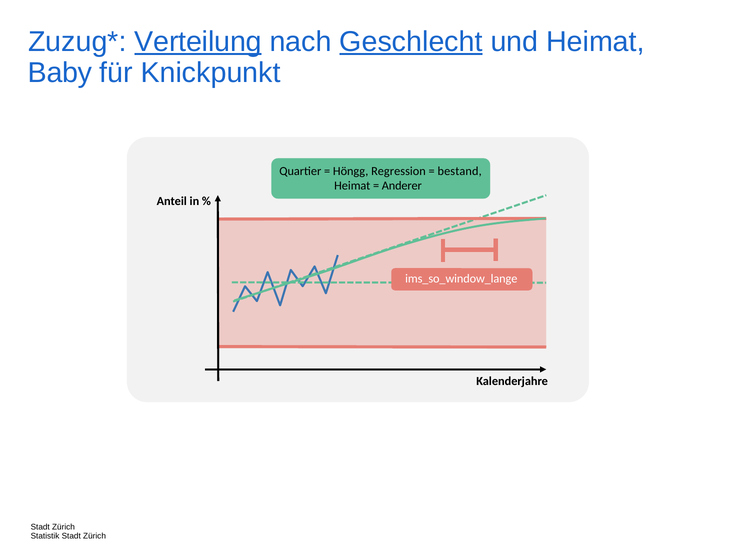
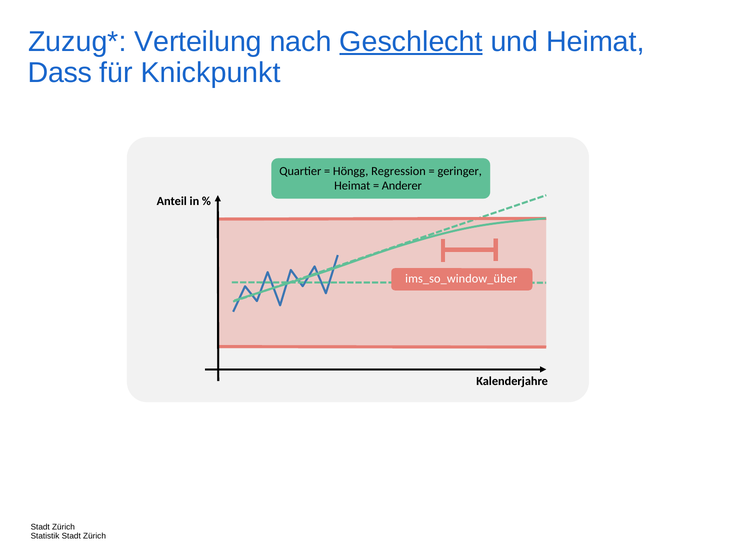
Verteilung underline: present -> none
Baby: Baby -> Dass
bestand: bestand -> geringer
ims_so_window_lange: ims_so_window_lange -> ims_so_window_über
